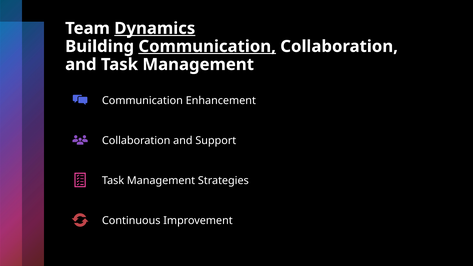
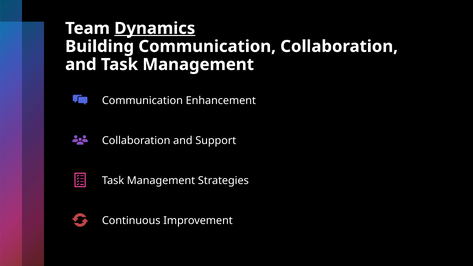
Communication at (207, 46) underline: present -> none
